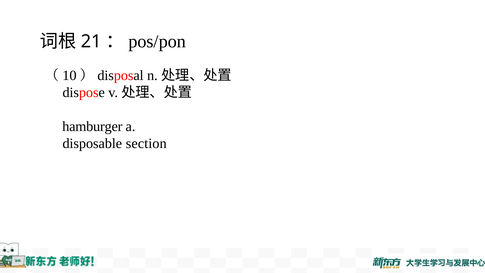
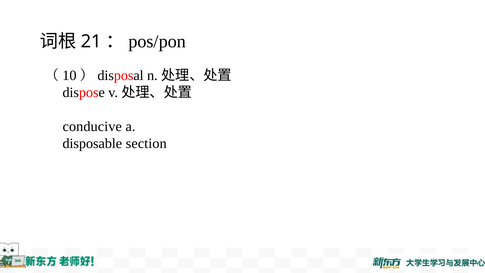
hamburger: hamburger -> conducive
